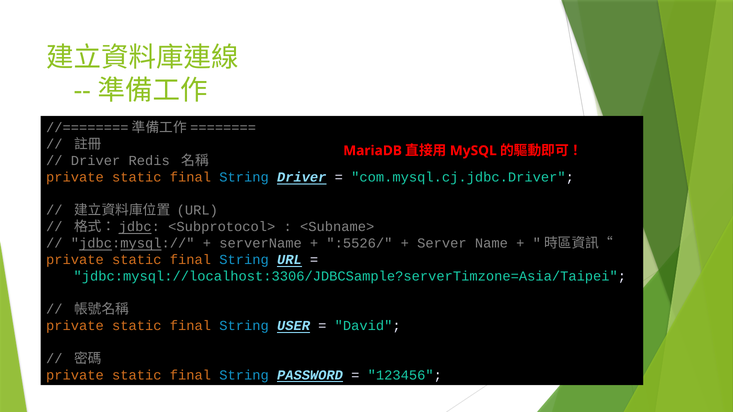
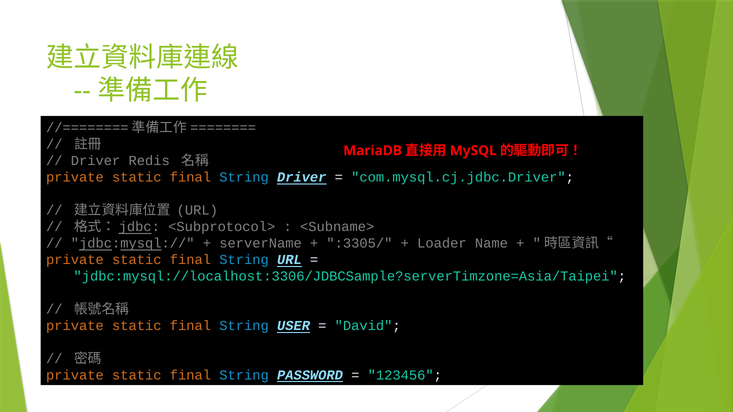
:5526/: :5526/ -> :3305/
Server: Server -> Loader
